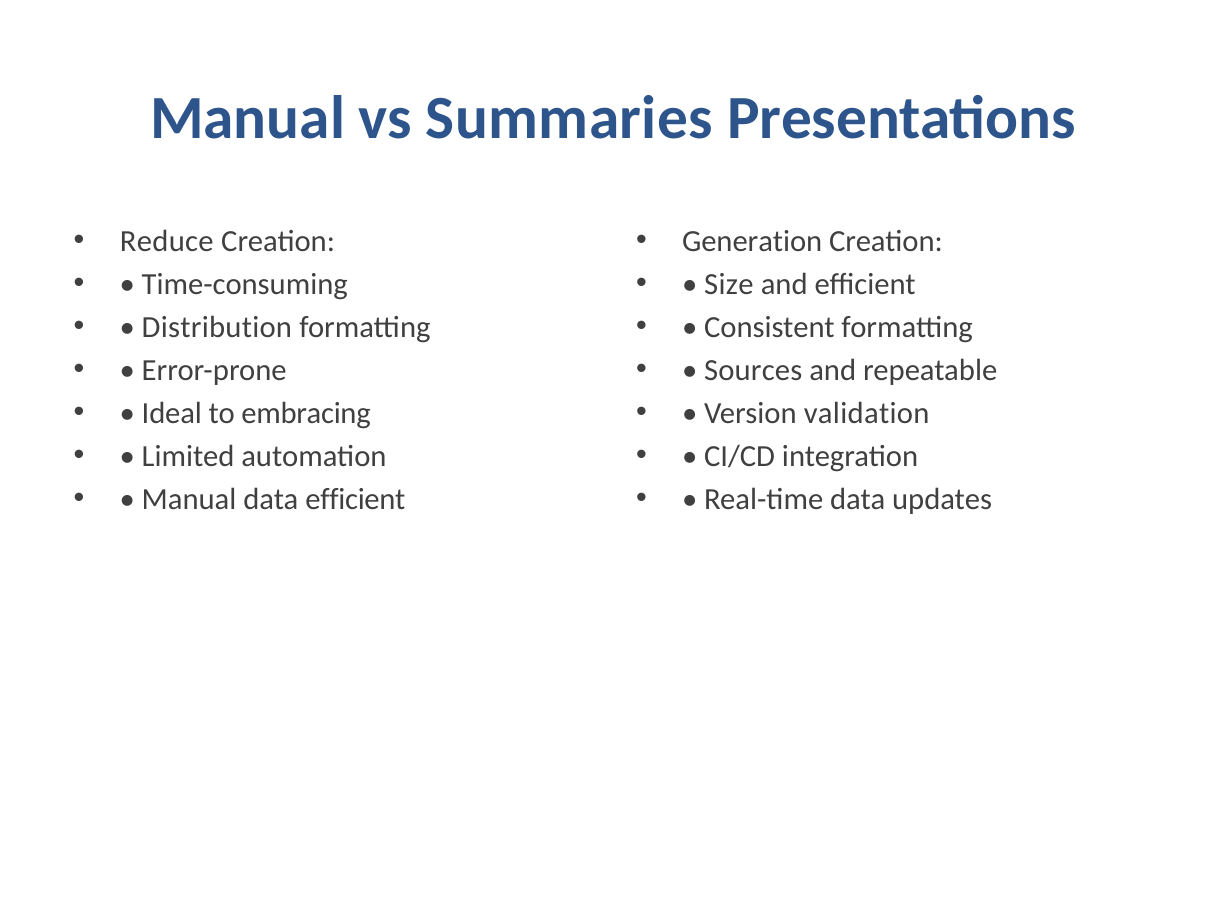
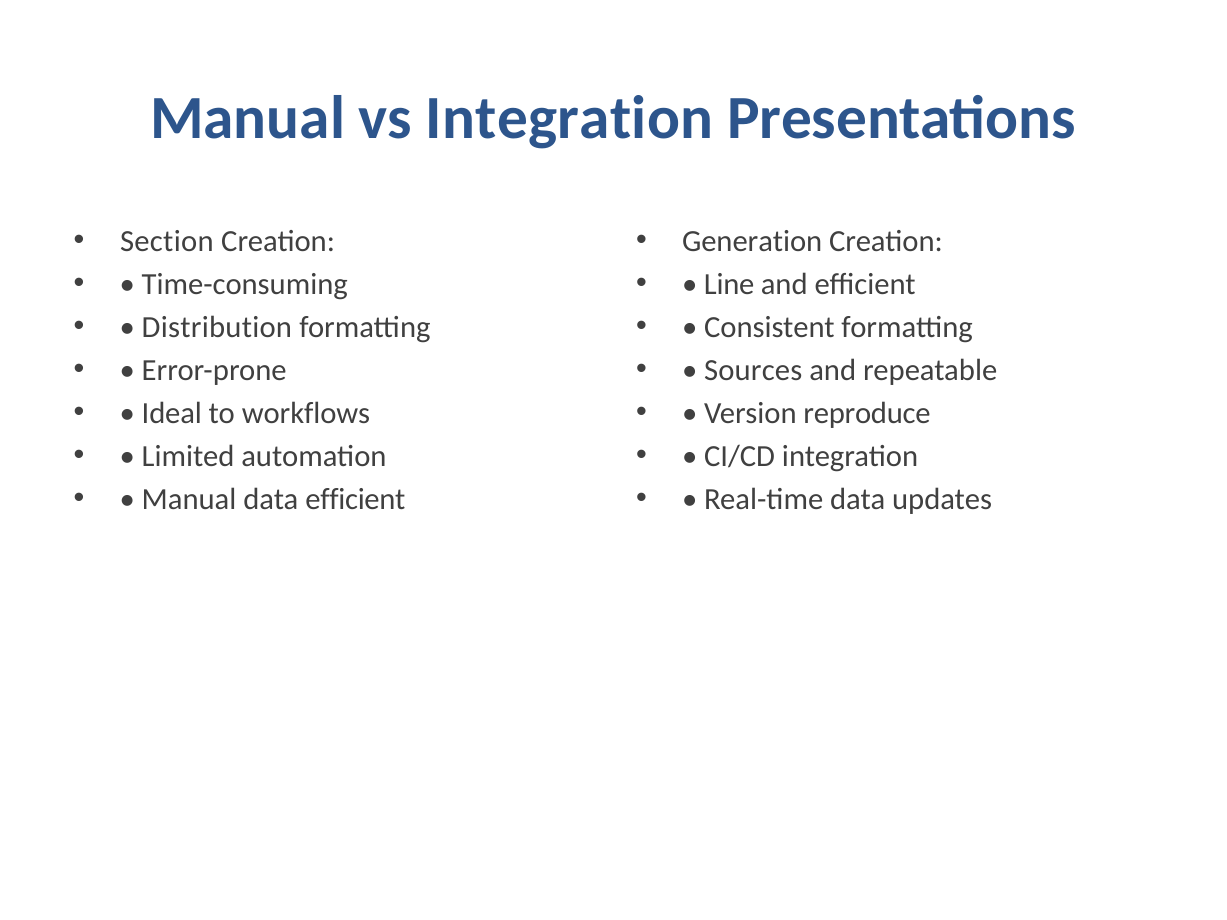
vs Summaries: Summaries -> Integration
Reduce: Reduce -> Section
Size: Size -> Line
embracing: embracing -> workflows
validation: validation -> reproduce
